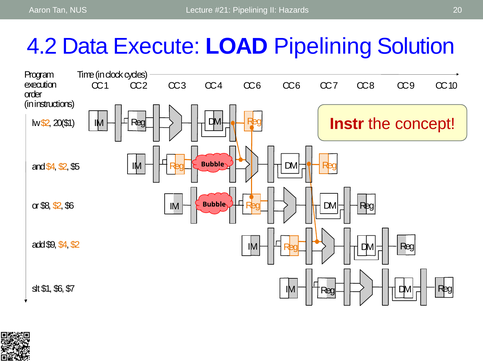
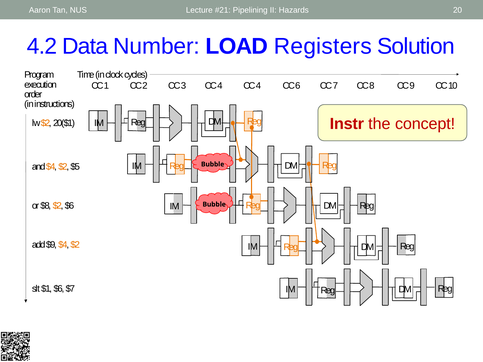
Execute: Execute -> Number
LOAD Pipelining: Pipelining -> Registers
6 at (258, 86): 6 -> 4
